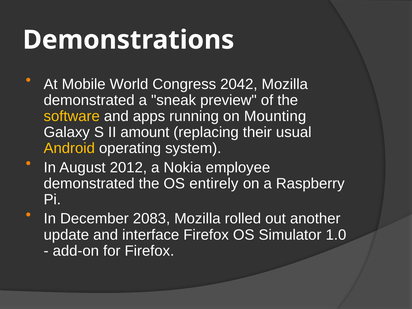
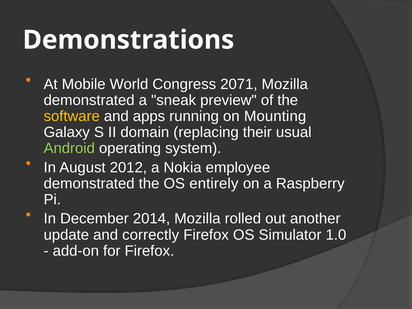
2042: 2042 -> 2071
amount: amount -> domain
Android colour: yellow -> light green
2083: 2083 -> 2014
interface: interface -> correctly
